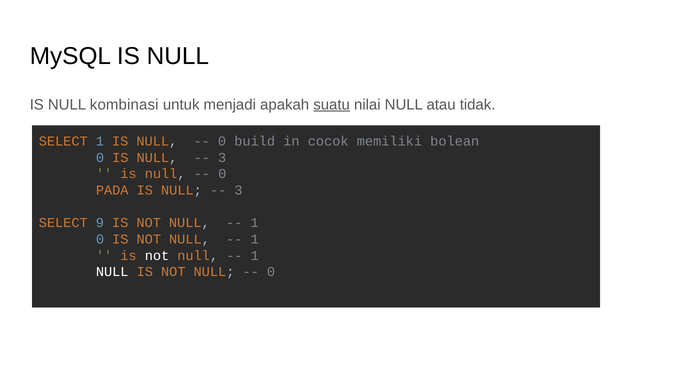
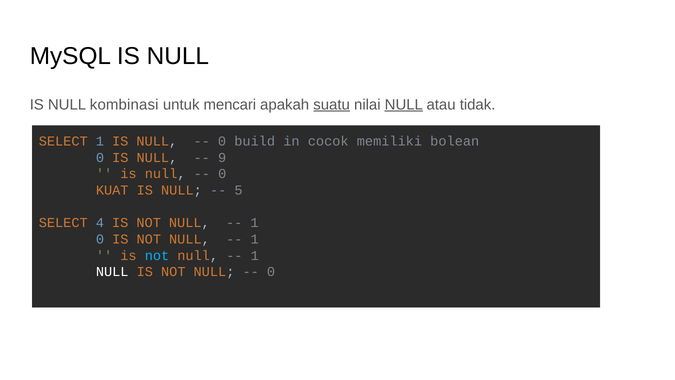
menjadi: menjadi -> mencari
NULL at (404, 105) underline: none -> present
3 at (222, 157): 3 -> 9
PADA: PADA -> KUAT
3 at (239, 190): 3 -> 5
9: 9 -> 4
not at (157, 255) colour: white -> light blue
